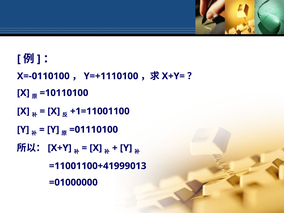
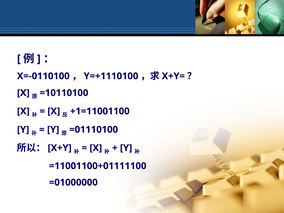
=11001100+41999013: =11001100+41999013 -> =11001100+01111100
